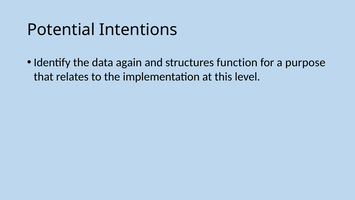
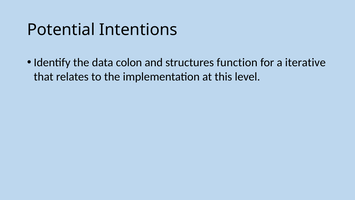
again: again -> colon
purpose: purpose -> iterative
